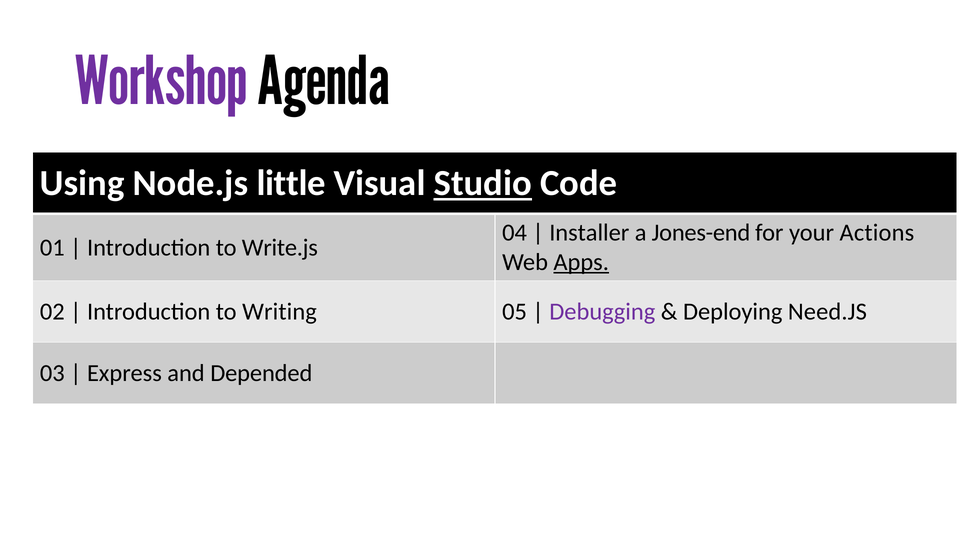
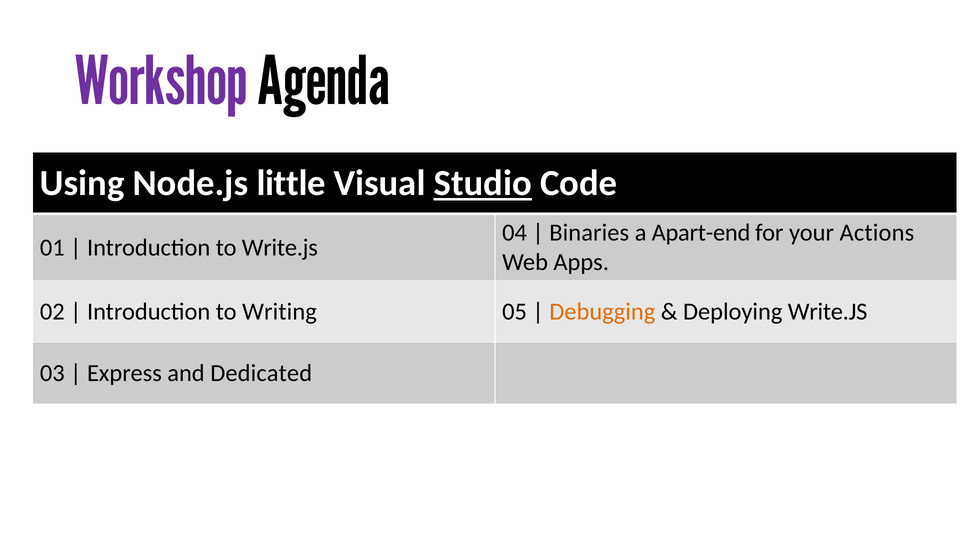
Installer: Installer -> Binaries
Jones-end: Jones-end -> Apart-end
Apps underline: present -> none
Debugging colour: purple -> orange
Deploying Need.JS: Need.JS -> Write.JS
Depended: Depended -> Dedicated
